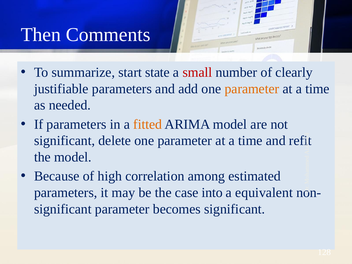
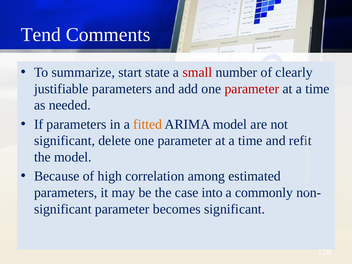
Then: Then -> Tend
parameter at (252, 89) colour: orange -> red
equivalent: equivalent -> commonly
